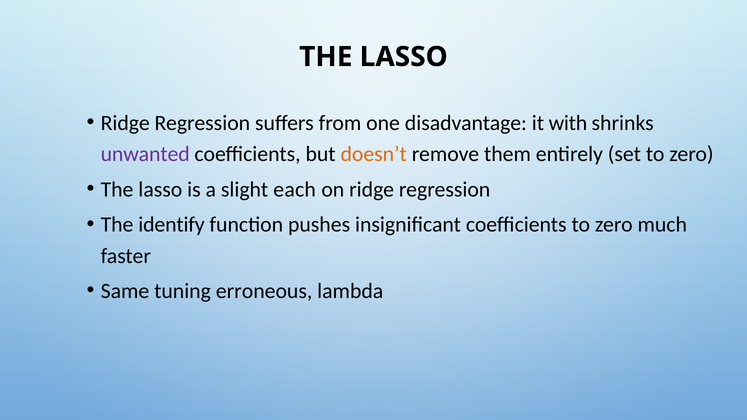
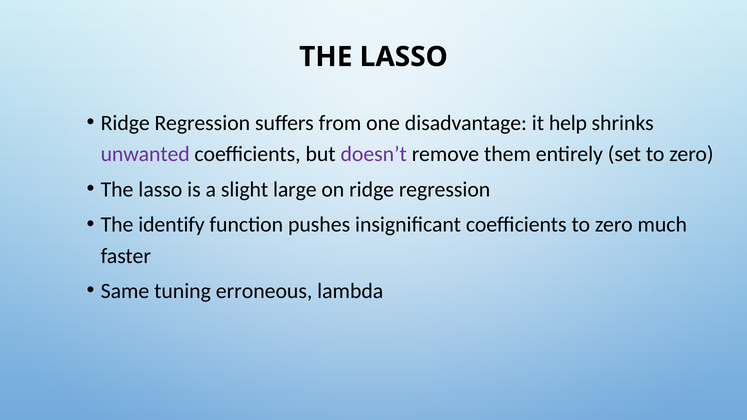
with: with -> help
doesn’t colour: orange -> purple
each: each -> large
